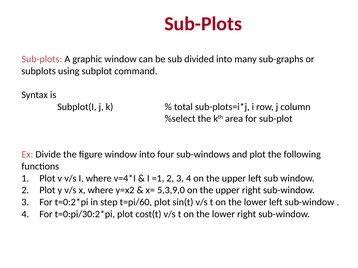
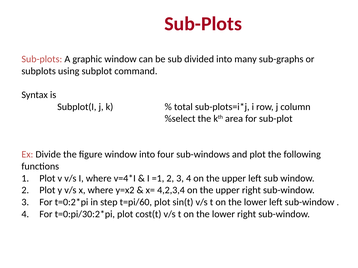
5,3,9,0: 5,3,9,0 -> 4,2,3,4
